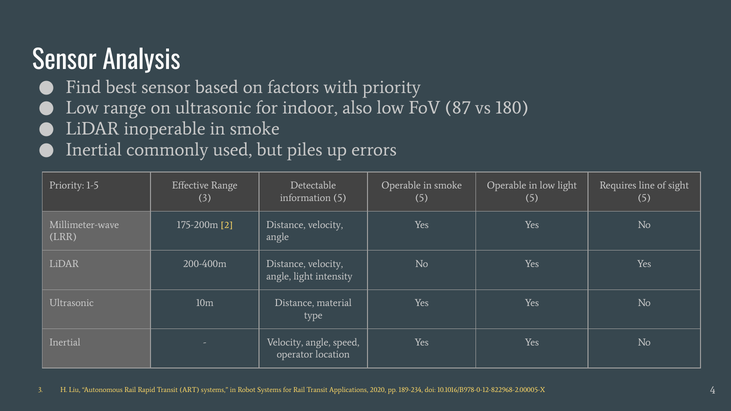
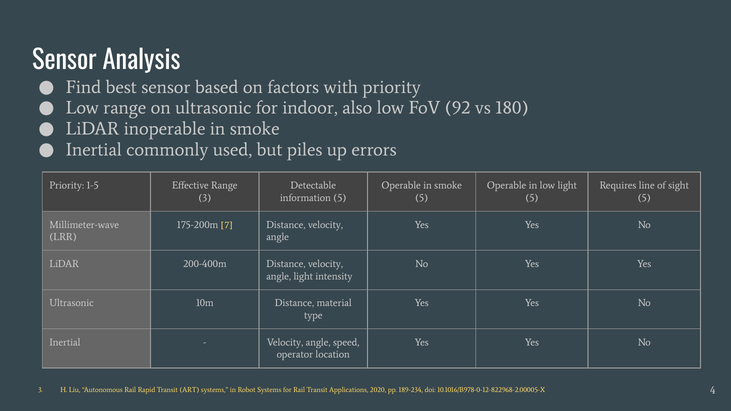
87: 87 -> 92
2: 2 -> 7
